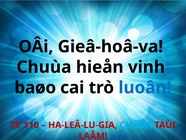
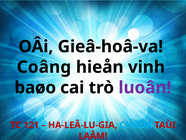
Chuùa at (44, 67): Chuùa -> Coâng
luoân colour: blue -> purple
110: 110 -> 121
